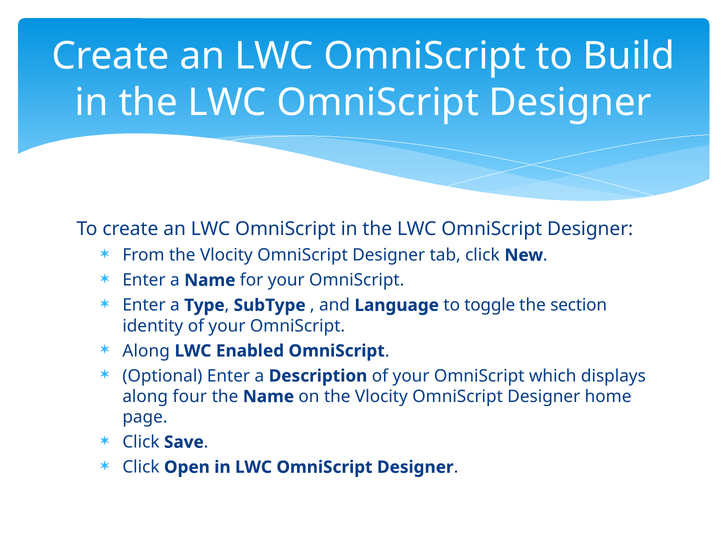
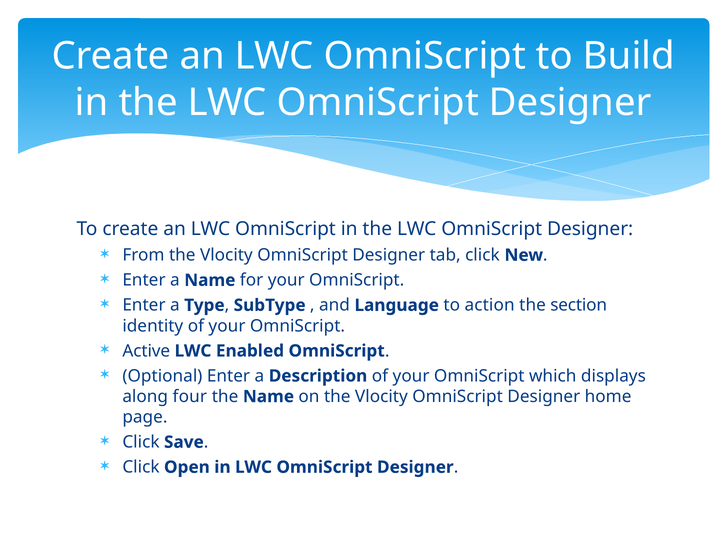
toggle: toggle -> action
Along at (146, 351): Along -> Active
